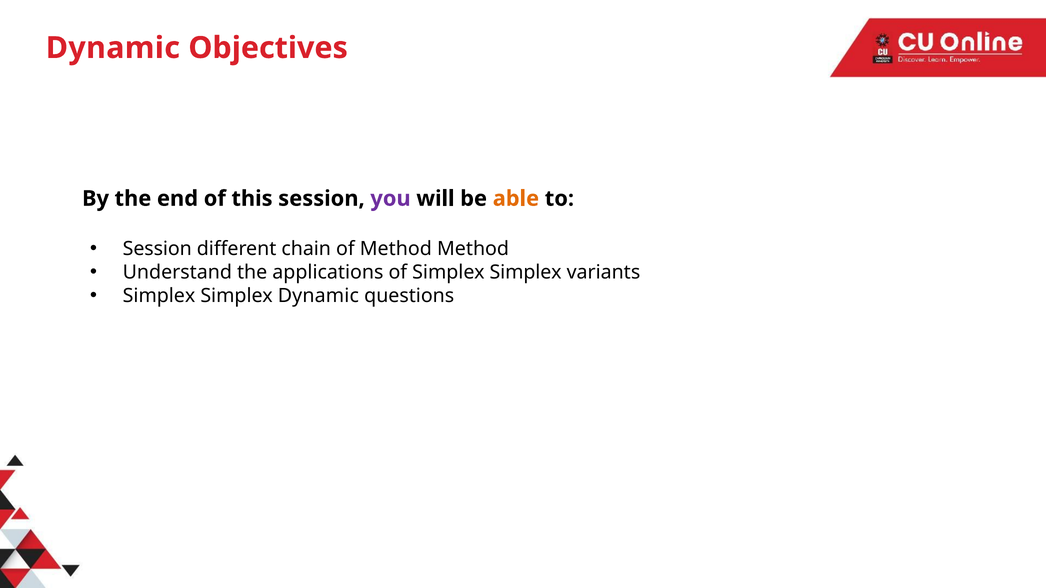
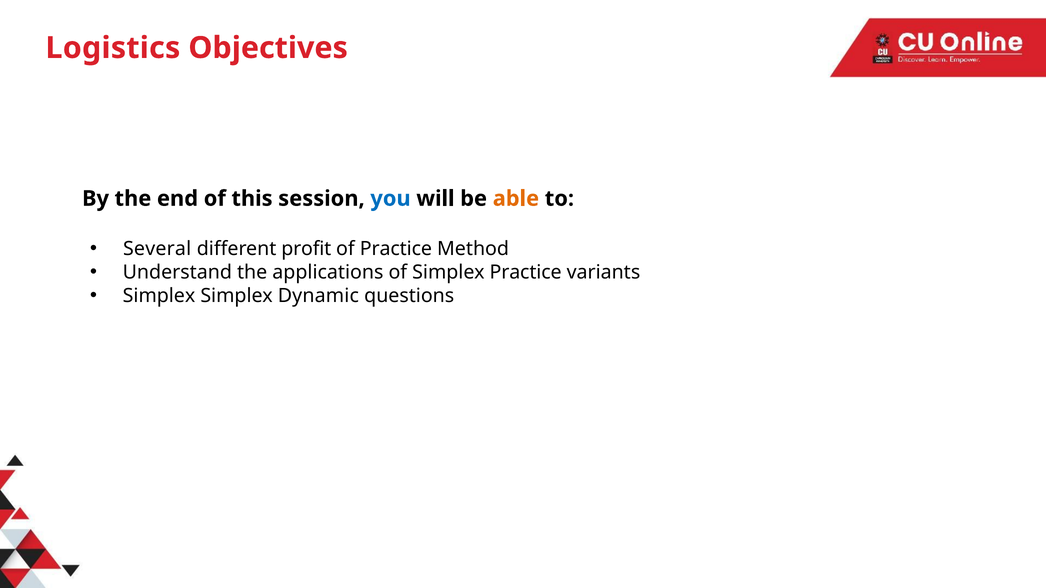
Dynamic at (113, 48): Dynamic -> Logistics
you colour: purple -> blue
Session at (157, 249): Session -> Several
chain: chain -> profit
of Method: Method -> Practice
of Simplex Simplex: Simplex -> Practice
